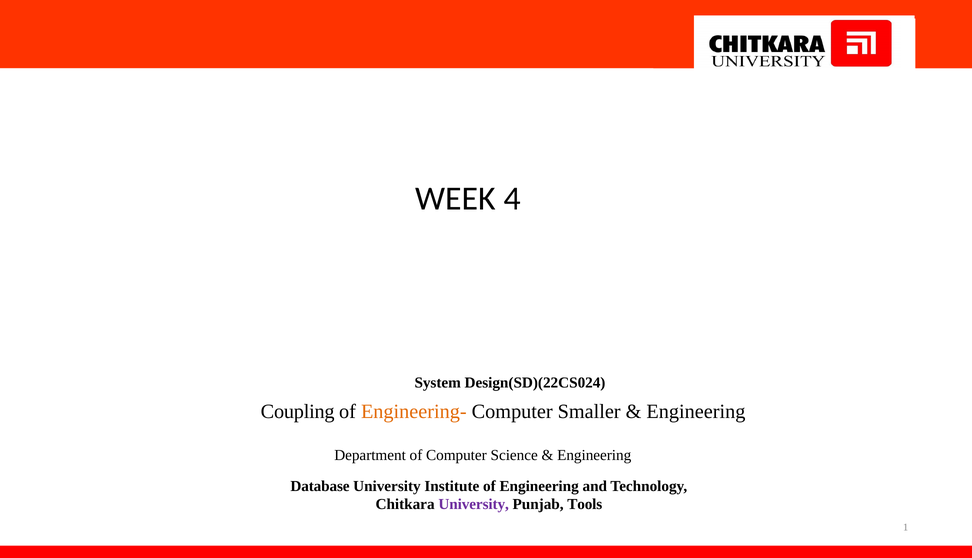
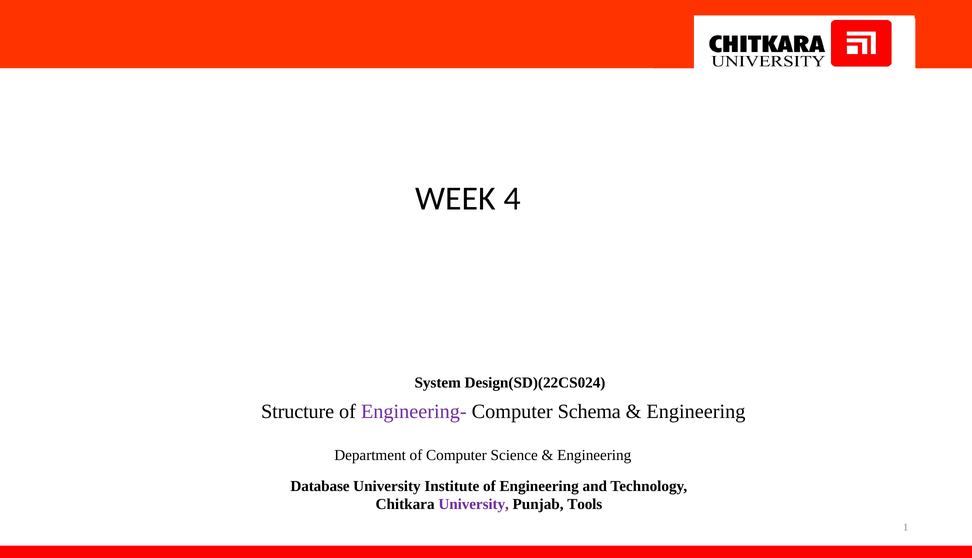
Coupling: Coupling -> Structure
Engineering- colour: orange -> purple
Smaller: Smaller -> Schema
